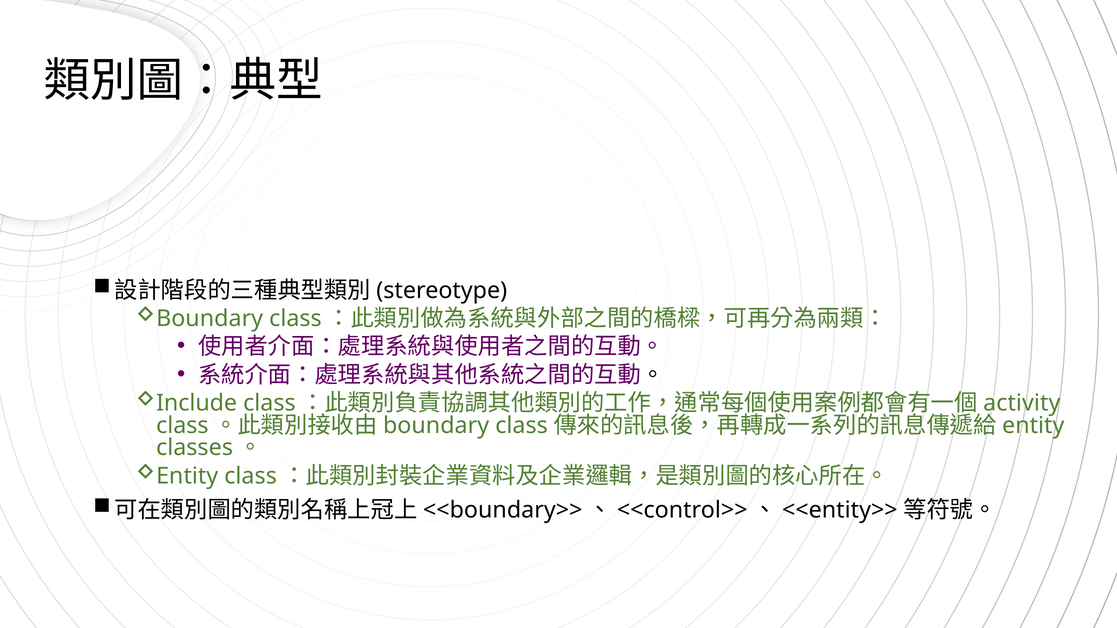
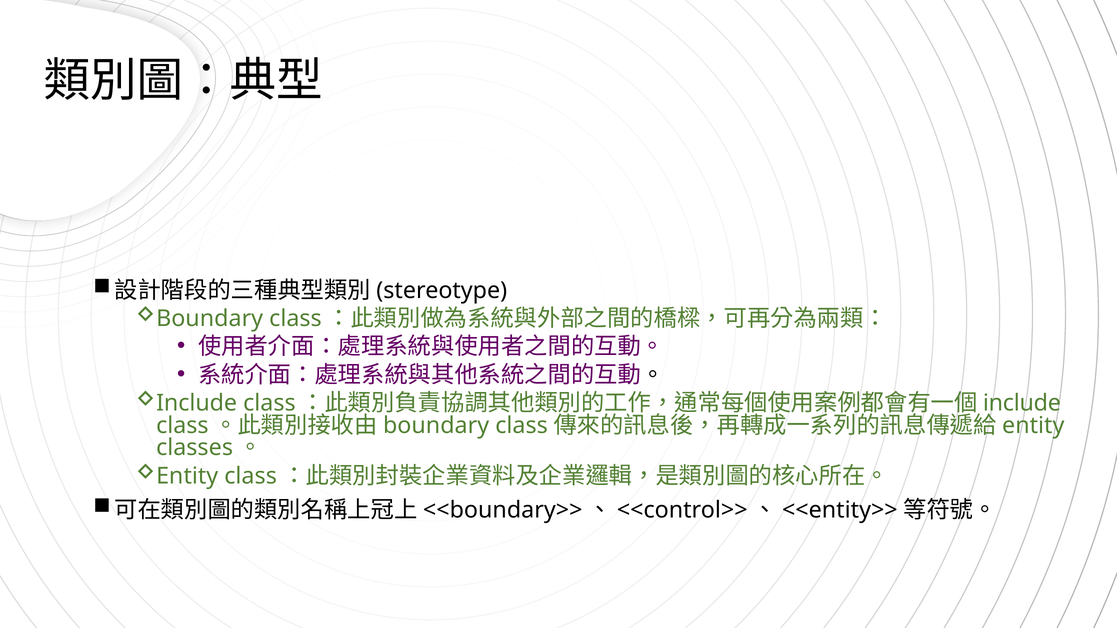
activity at (1022, 403): activity -> include
